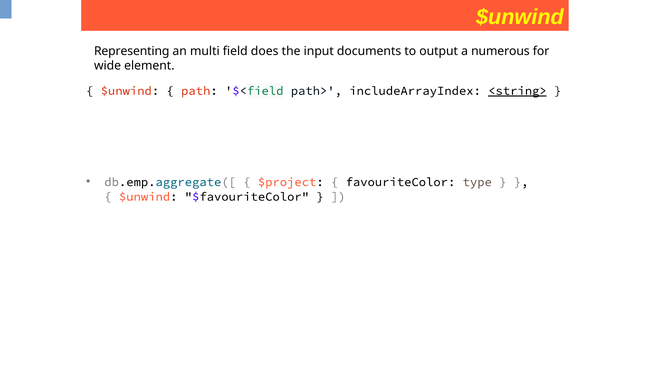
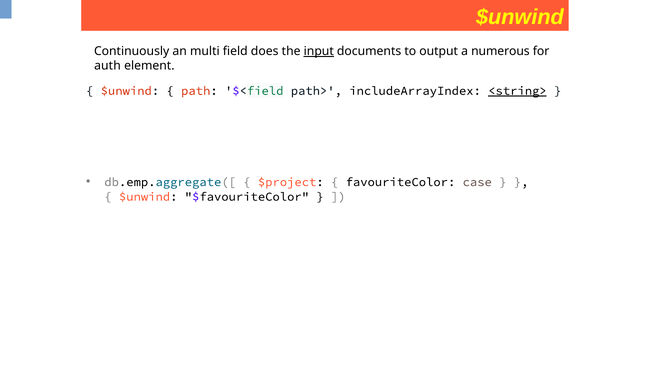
Representing: Representing -> Continuously
input underline: none -> present
wide: wide -> auth
type: type -> case
